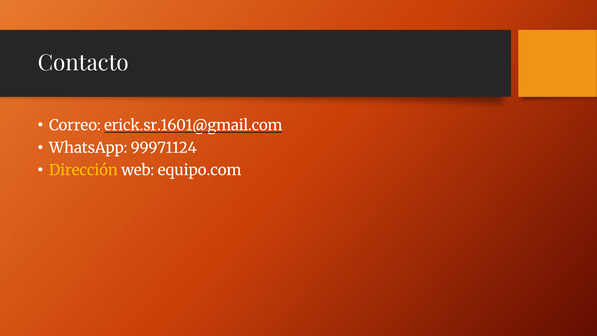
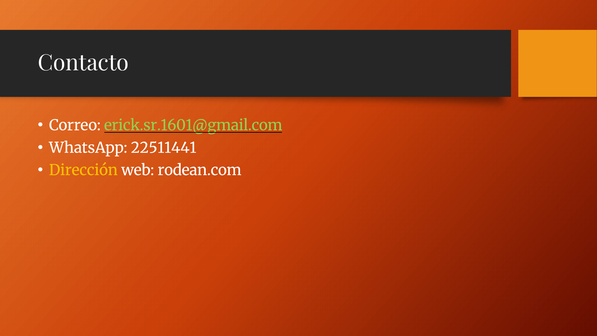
erick.sr.1601@gmail.com colour: white -> light green
99971124: 99971124 -> 22511441
equipo.com: equipo.com -> rodean.com
